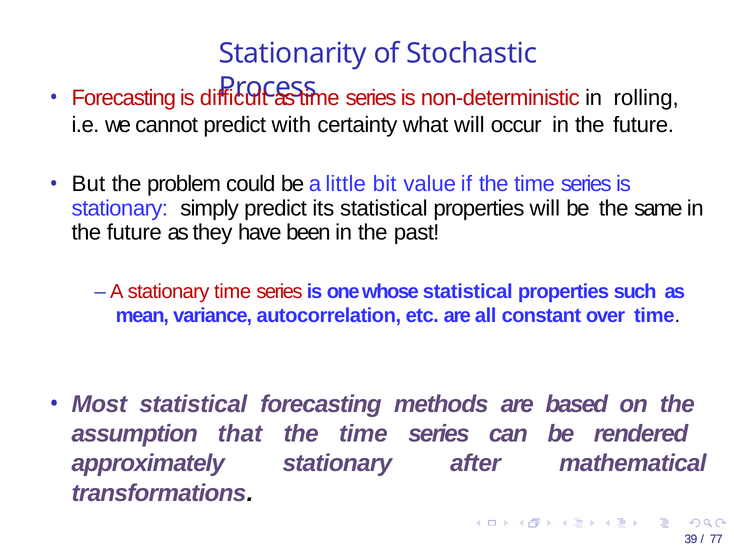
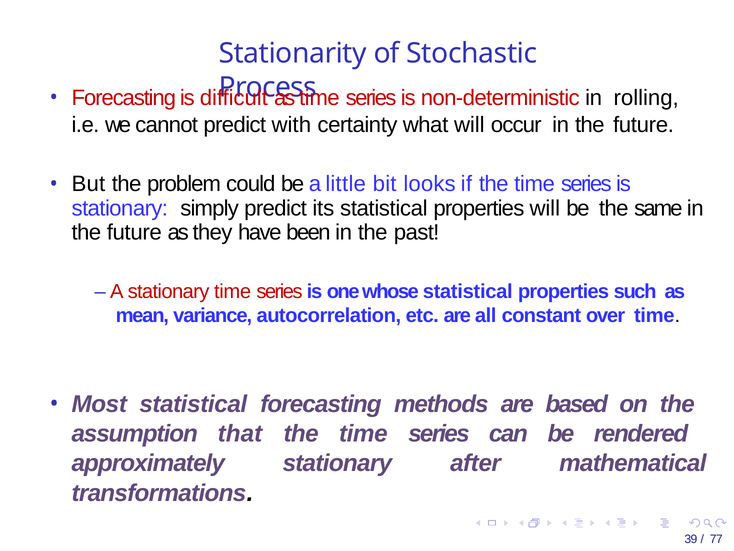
value: value -> looks
